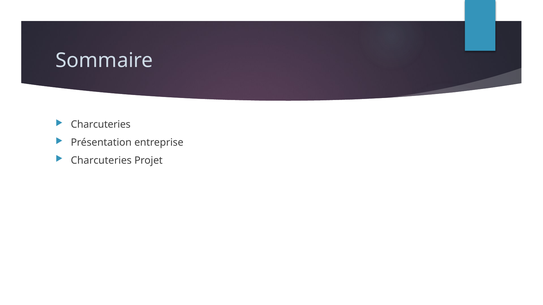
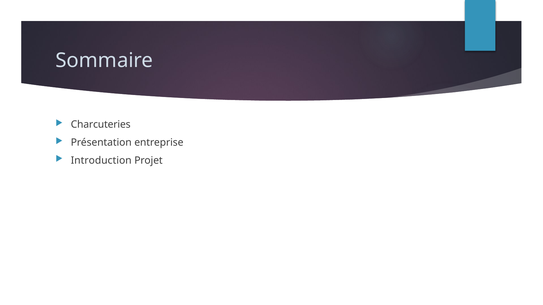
Charcuteries at (101, 161): Charcuteries -> Introduction
